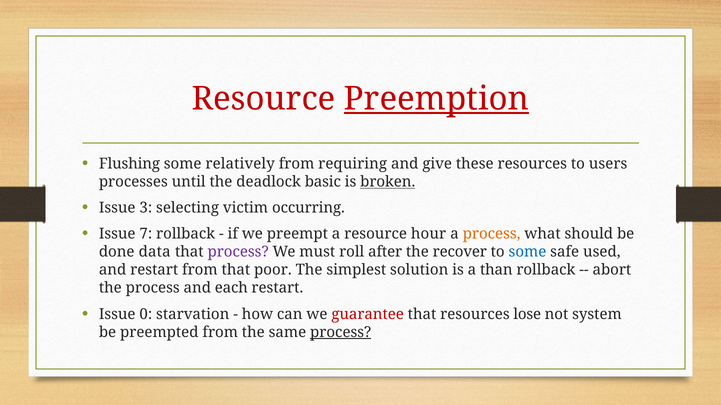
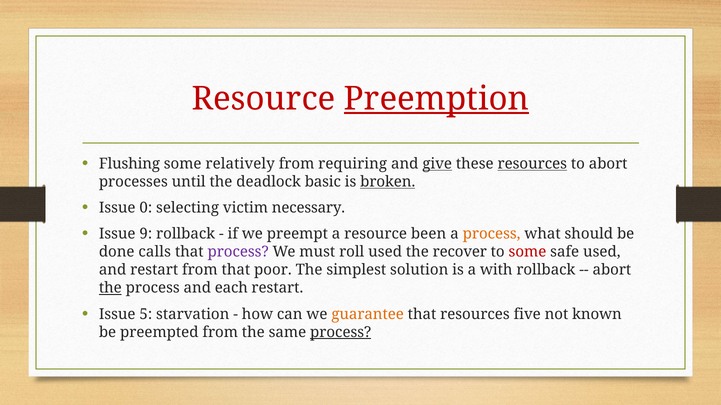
give underline: none -> present
resources at (532, 164) underline: none -> present
to users: users -> abort
3: 3 -> 0
occurring: occurring -> necessary
7: 7 -> 9
hour: hour -> been
data: data -> calls
roll after: after -> used
some at (527, 252) colour: blue -> red
than: than -> with
the at (110, 288) underline: none -> present
0: 0 -> 5
guarantee colour: red -> orange
lose: lose -> five
system: system -> known
